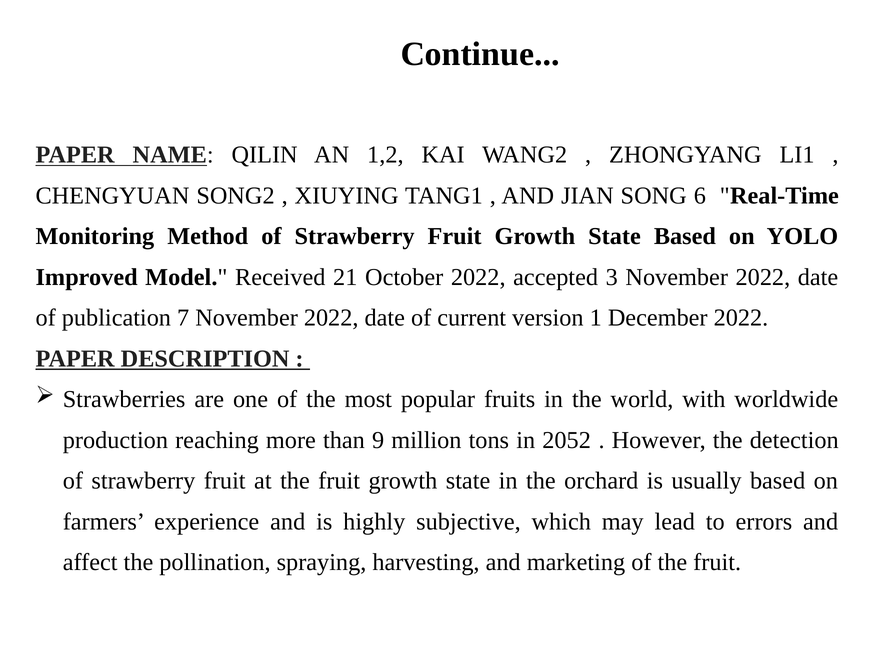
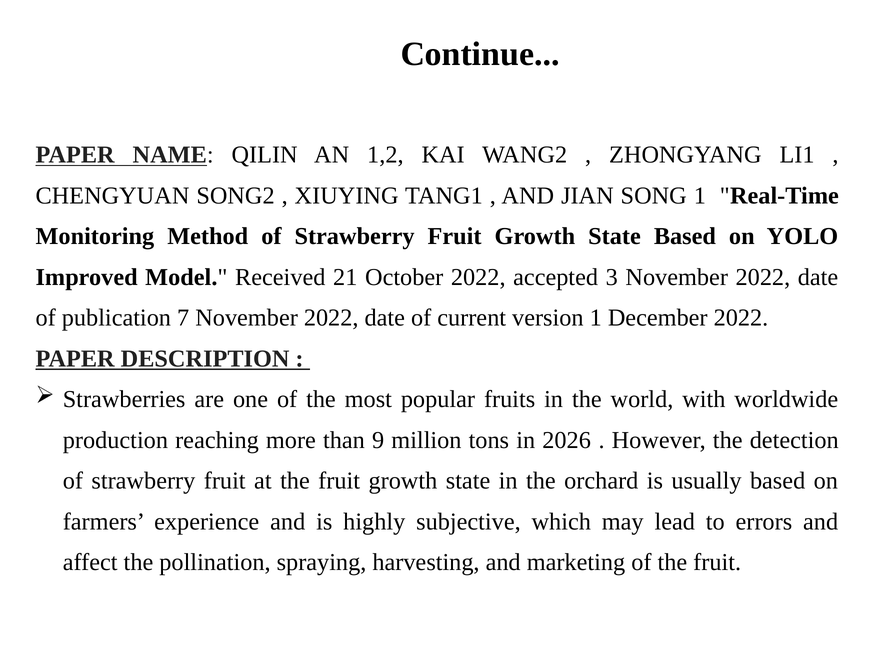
SONG 6: 6 -> 1
2052: 2052 -> 2026
